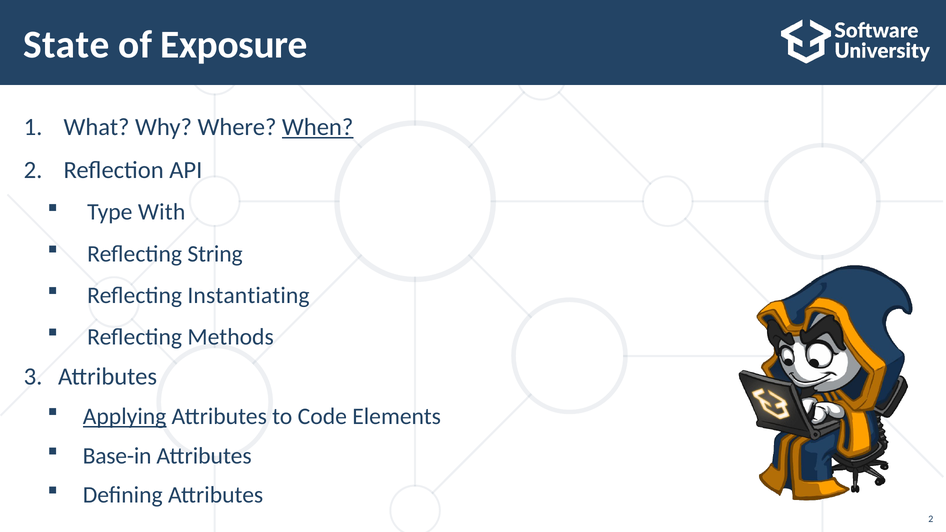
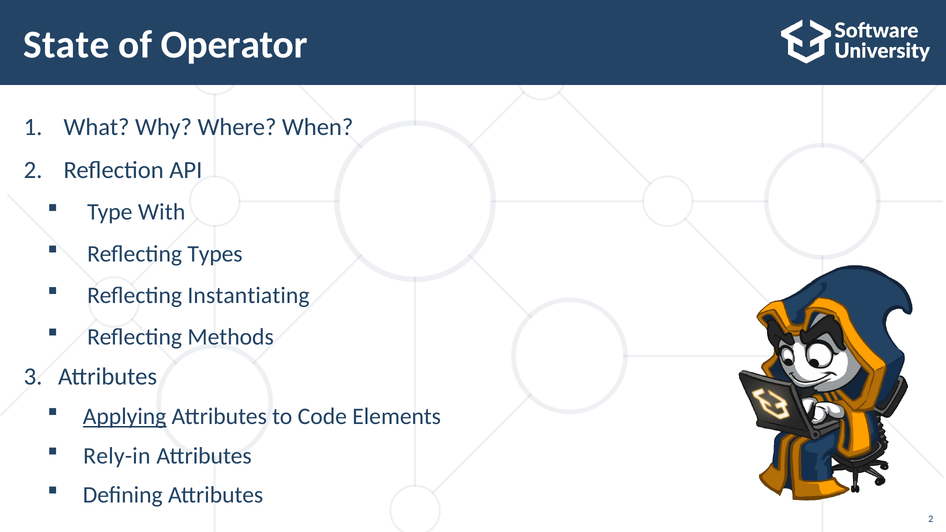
Exposure: Exposure -> Operator
When underline: present -> none
String: String -> Types
Base-in: Base-in -> Rely-in
